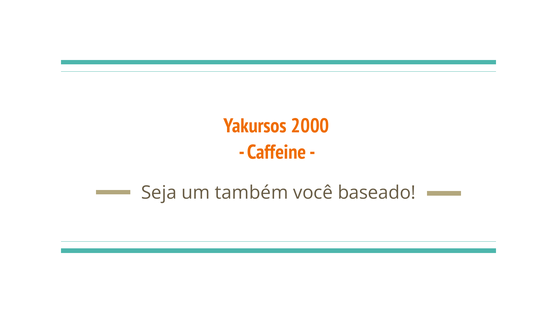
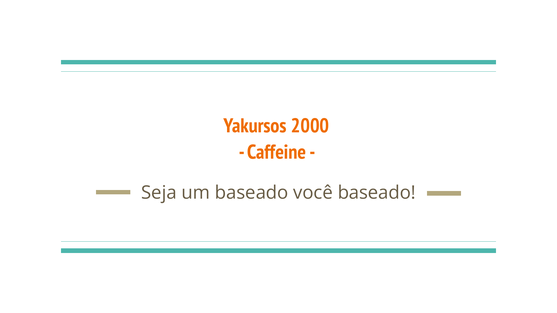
um também: também -> baseado
